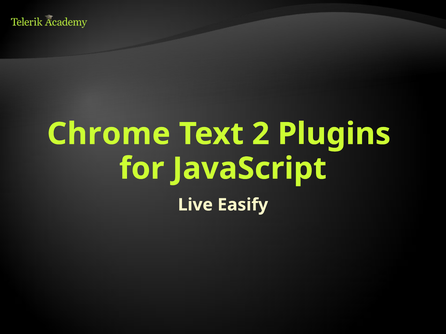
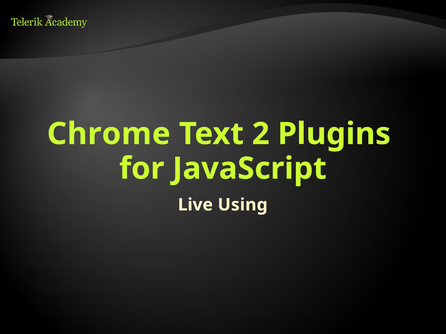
Easify: Easify -> Using
